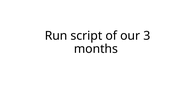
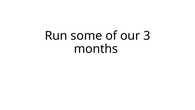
script: script -> some
